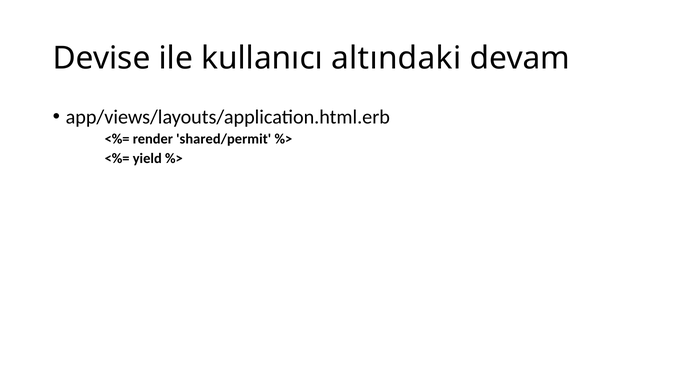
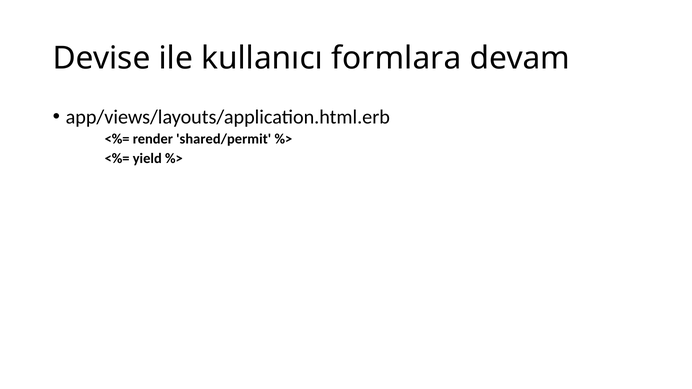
altındaki: altındaki -> formlara
